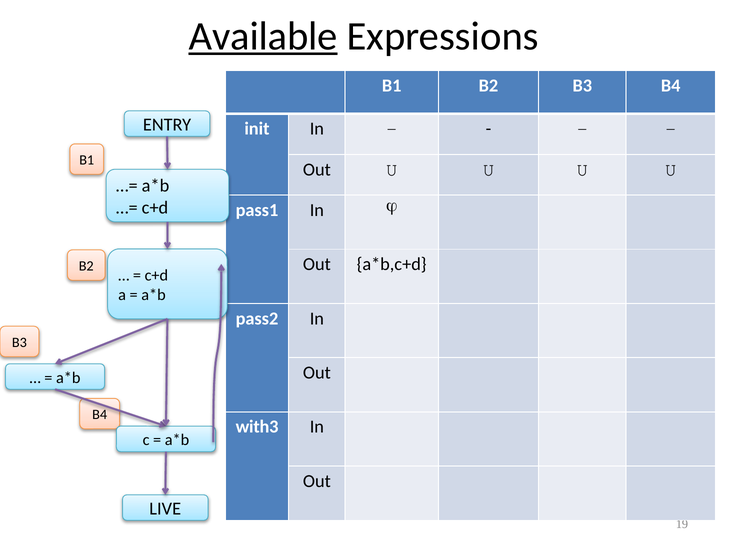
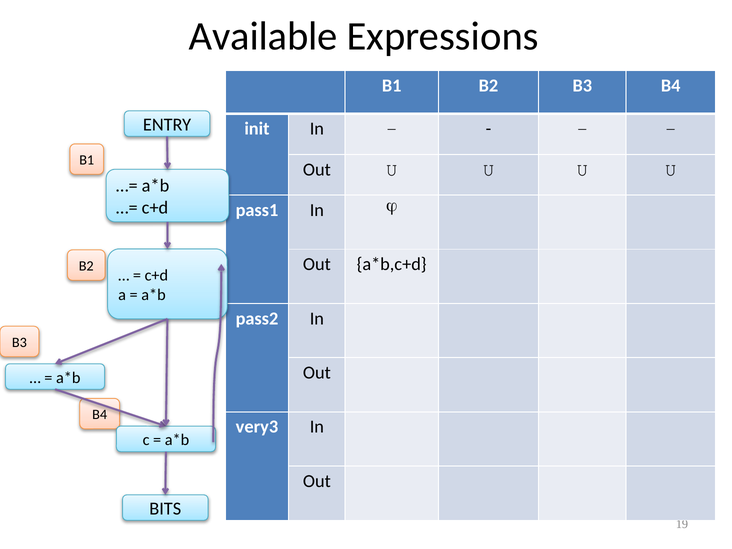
Available underline: present -> none
with3: with3 -> very3
LIVE: LIVE -> BITS
